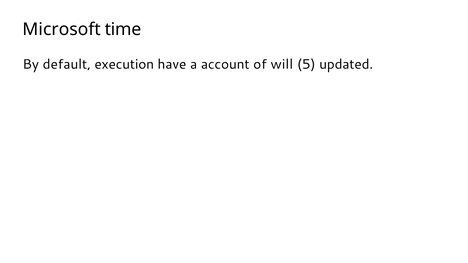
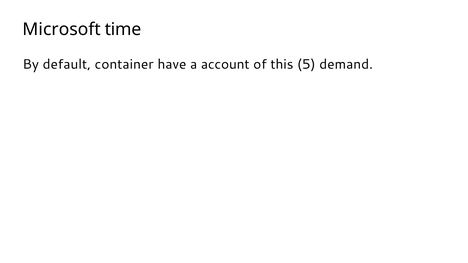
execution: execution -> container
will: will -> this
updated: updated -> demand
